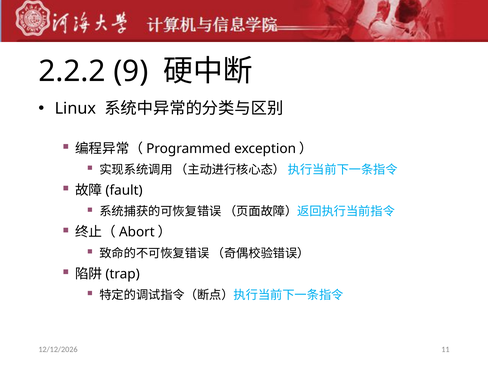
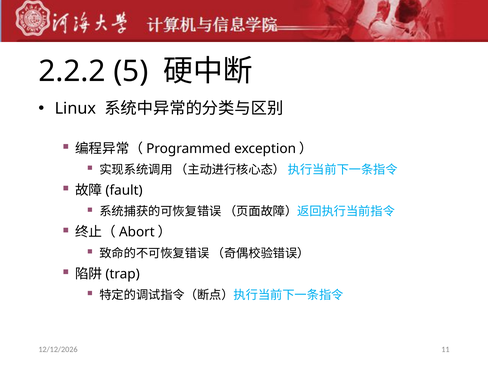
9: 9 -> 5
